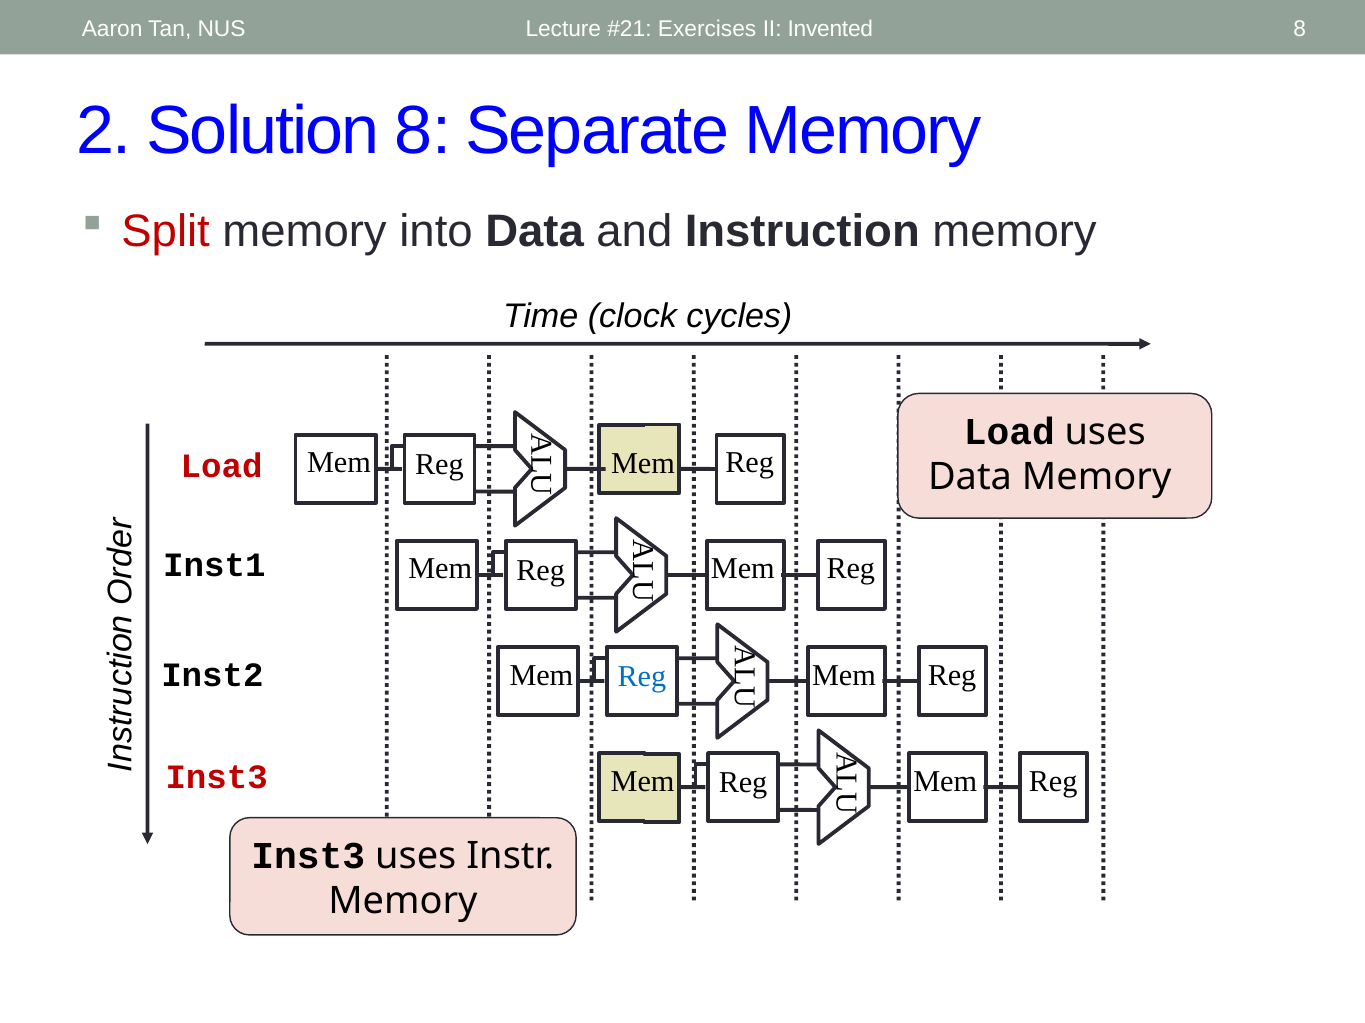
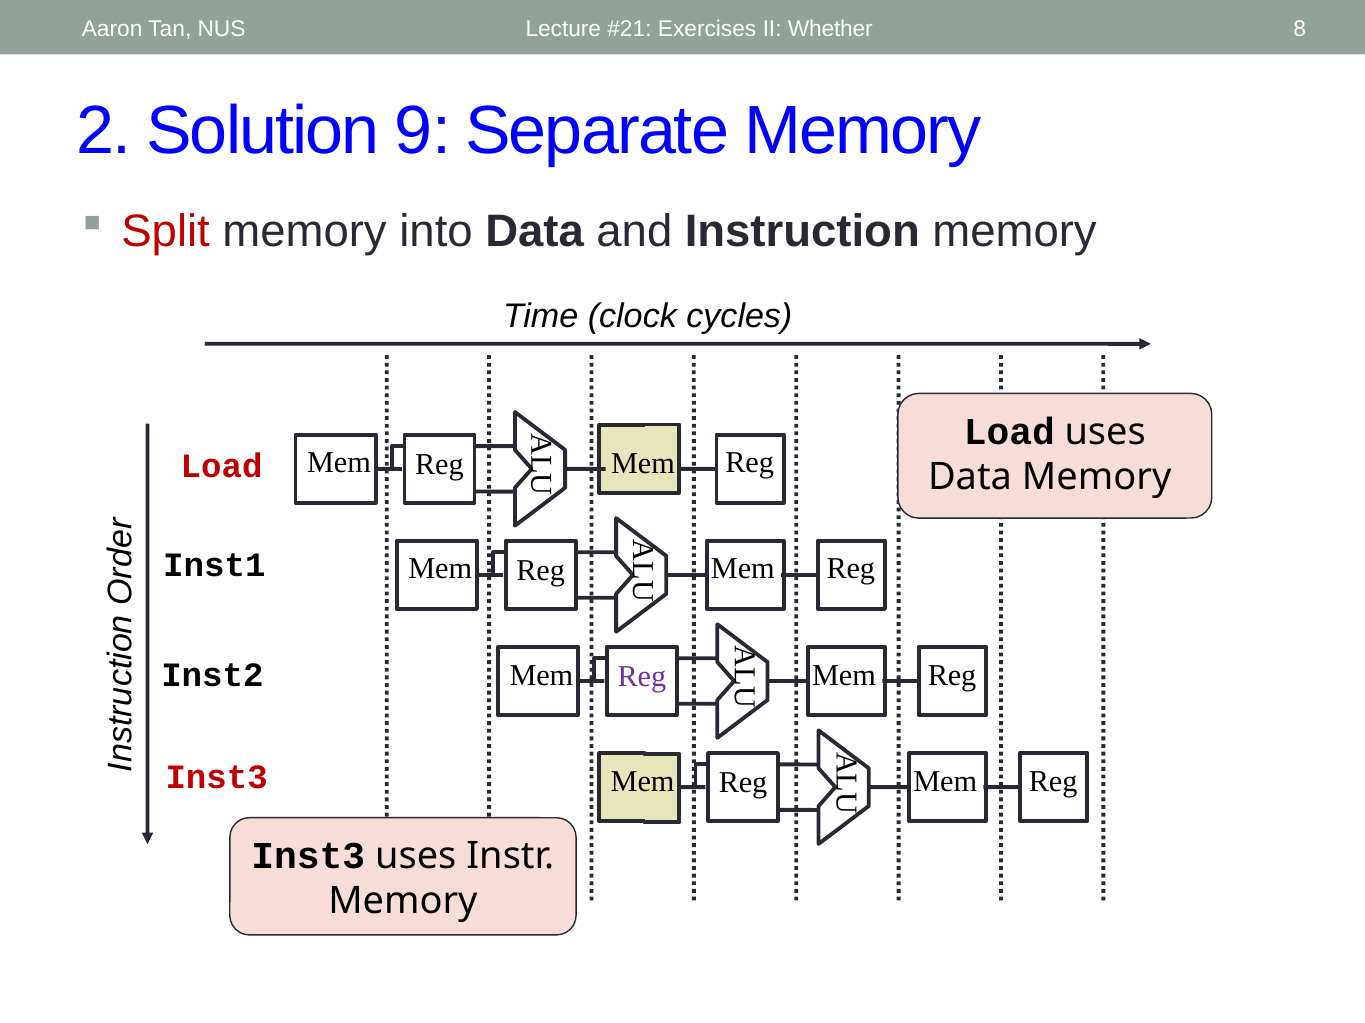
Invented: Invented -> Whether
Solution 8: 8 -> 9
Reg at (642, 677) colour: blue -> purple
